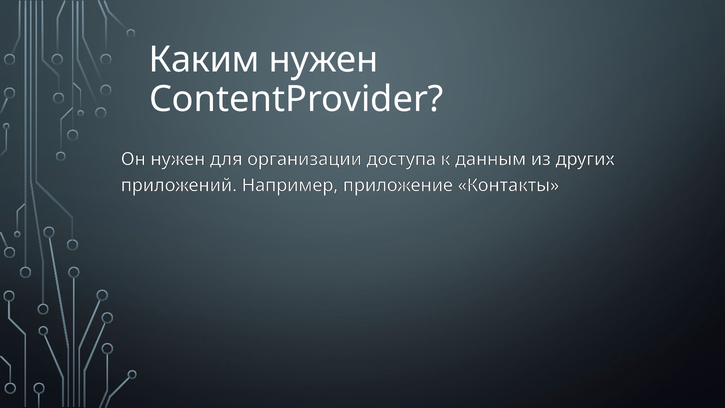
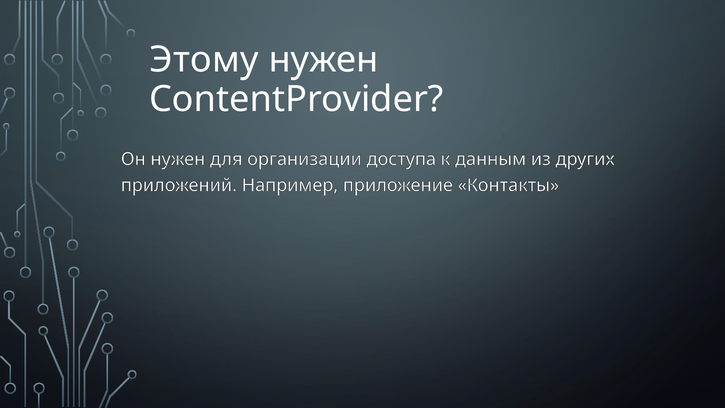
Каким: Каким -> Этому
